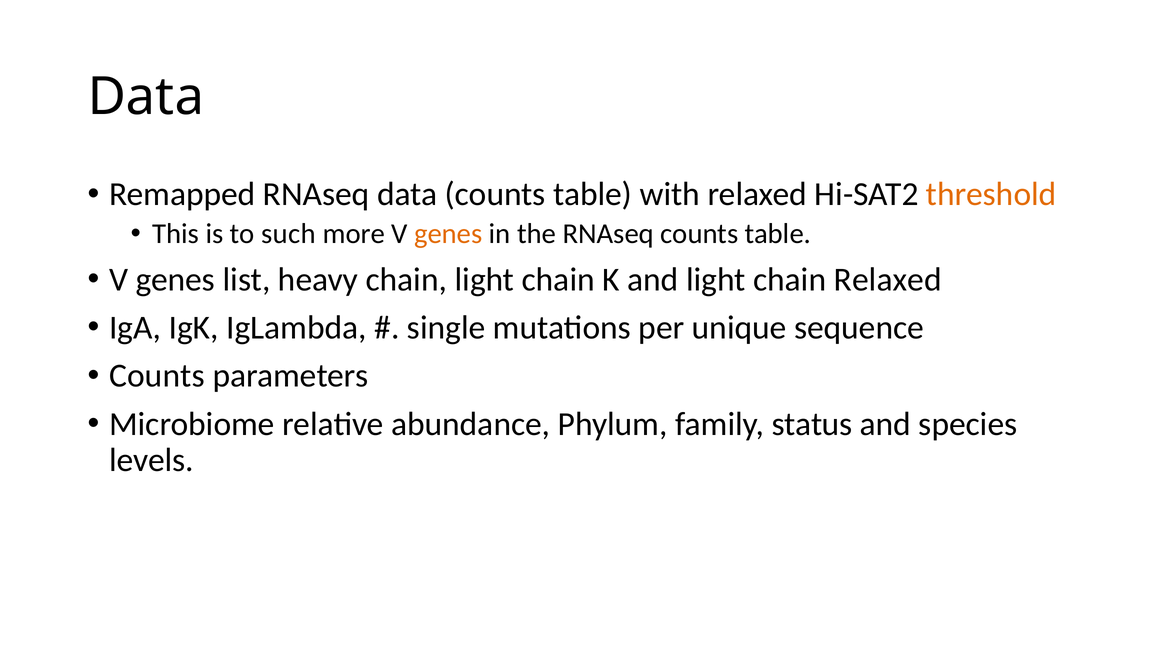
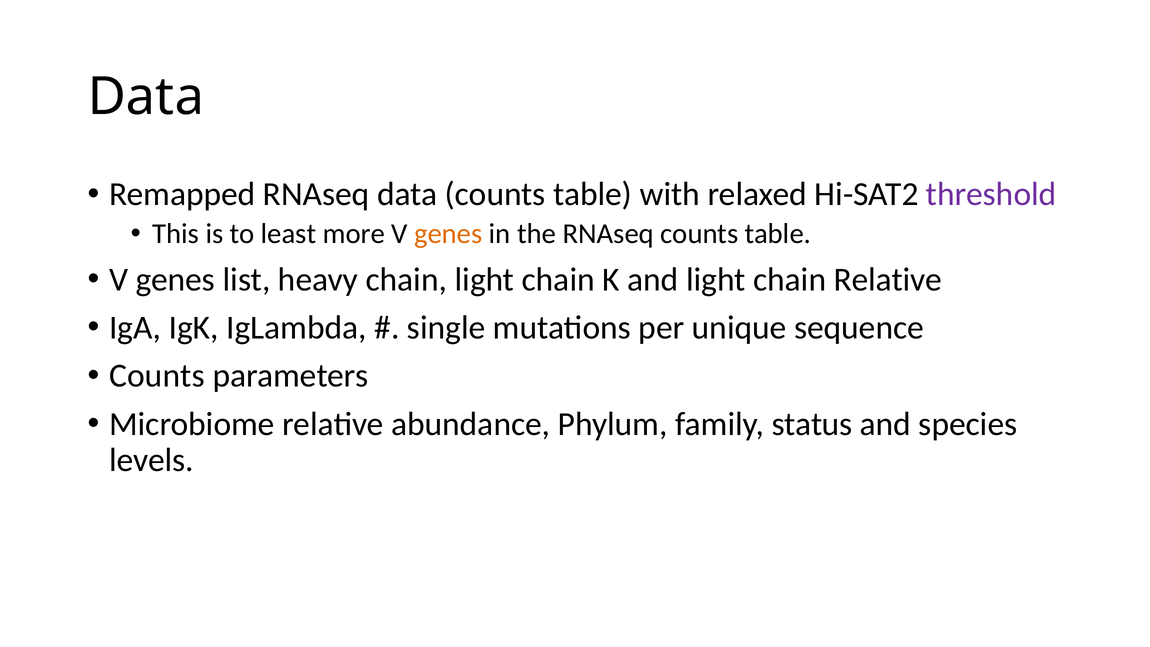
threshold colour: orange -> purple
such: such -> least
chain Relaxed: Relaxed -> Relative
